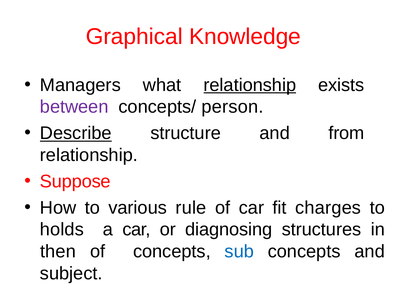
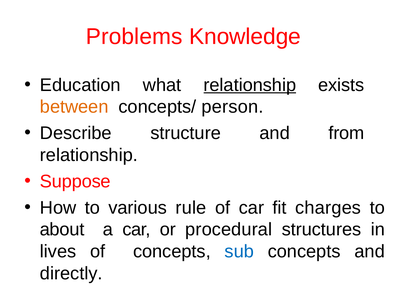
Graphical: Graphical -> Problems
Managers: Managers -> Education
between colour: purple -> orange
Describe underline: present -> none
holds: holds -> about
diagnosing: diagnosing -> procedural
then: then -> lives
subject: subject -> directly
